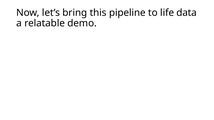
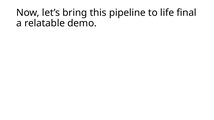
data: data -> final
